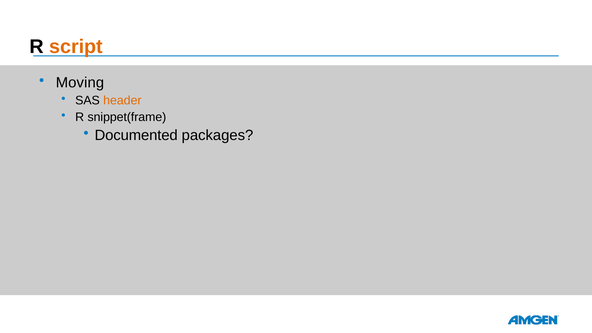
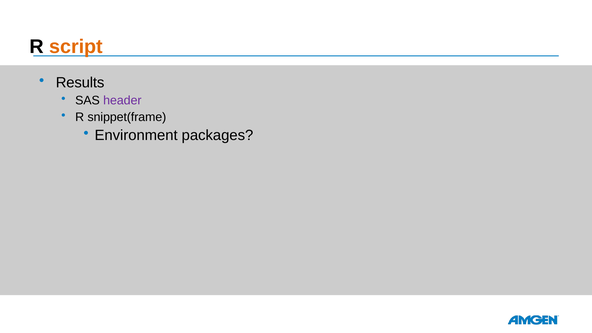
Moving: Moving -> Results
header colour: orange -> purple
Documented: Documented -> Environment
